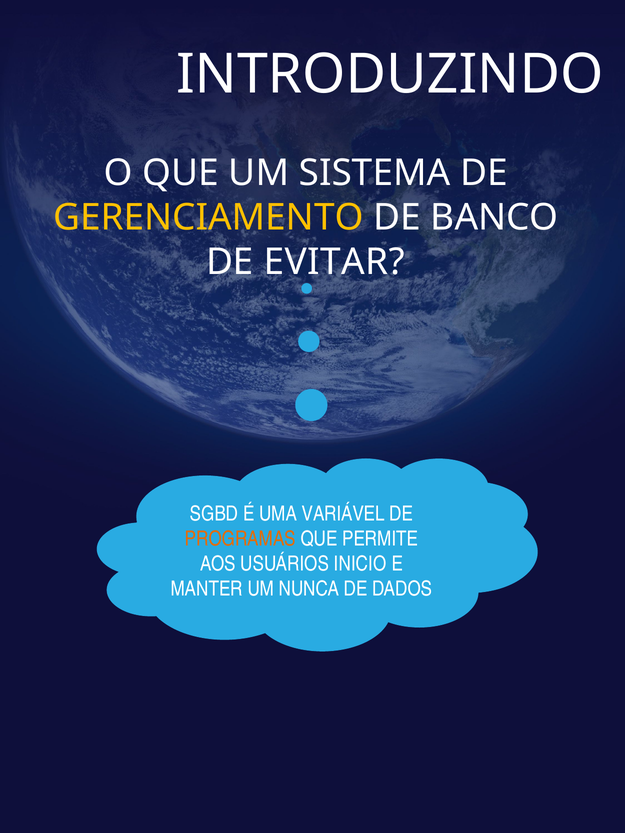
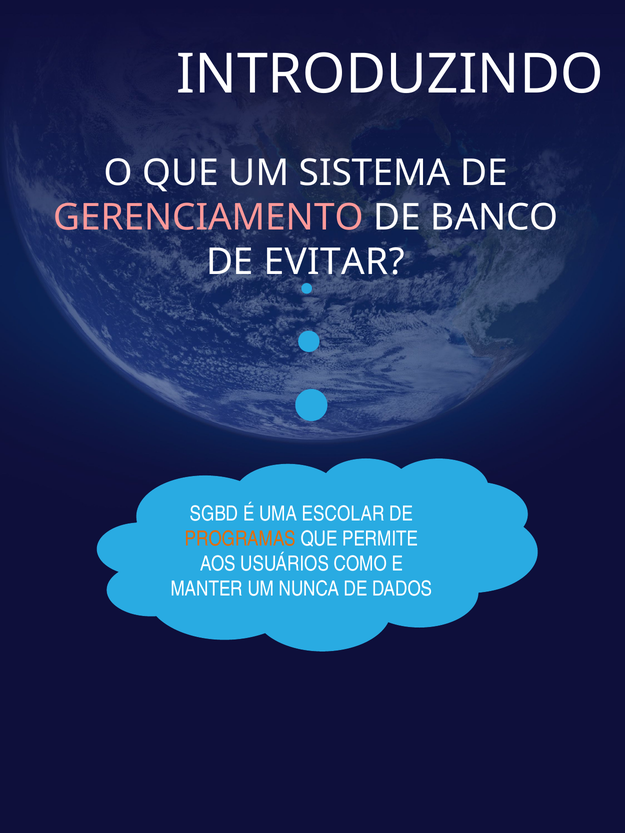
GERENCIAMENTO colour: yellow -> pink
VARIÁVEL: VARIÁVEL -> ESCOLAR
INICIO: INICIO -> COMO
